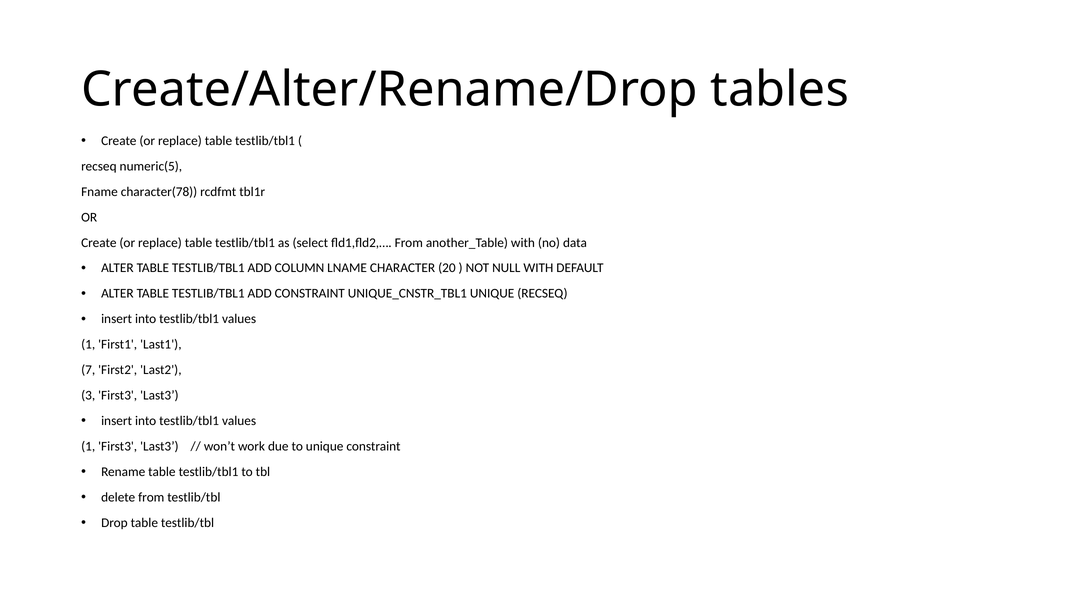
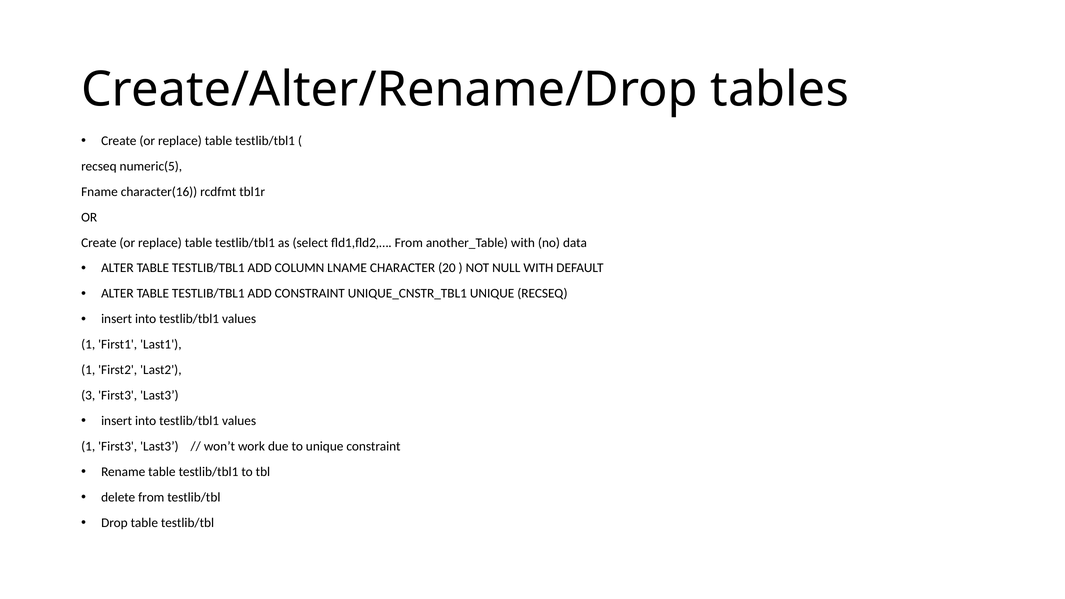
character(78: character(78 -> character(16
7 at (88, 370): 7 -> 1
